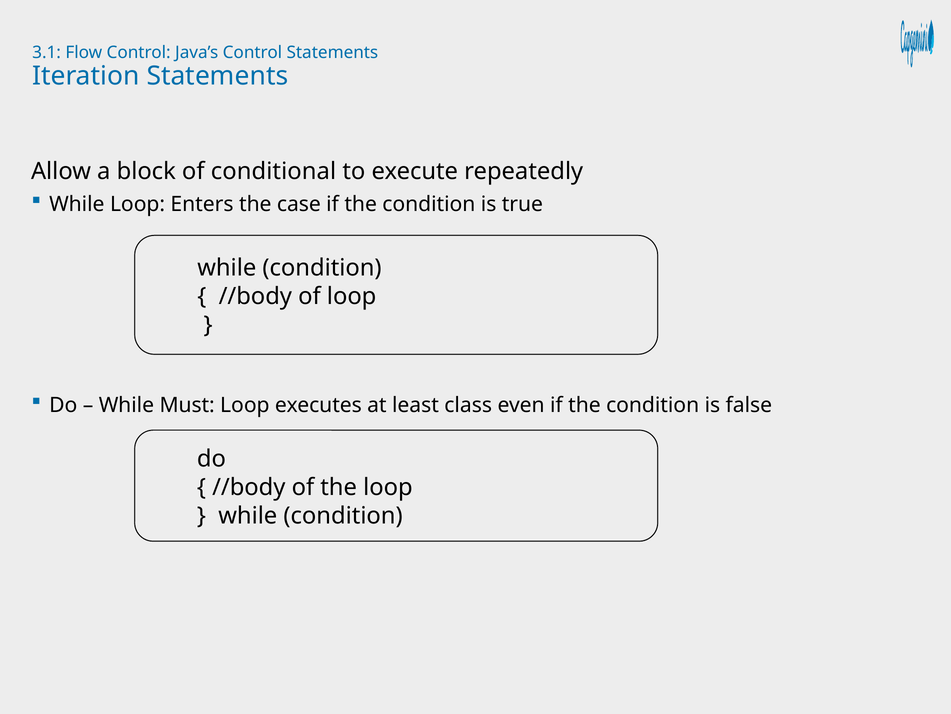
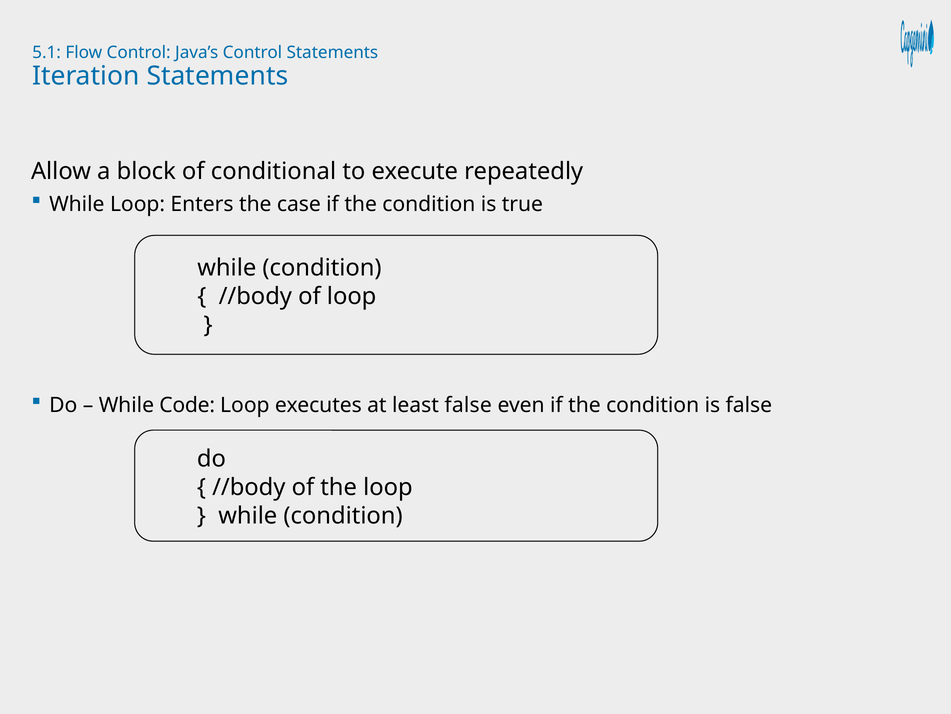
3.1: 3.1 -> 5.1
Must: Must -> Code
least class: class -> false
